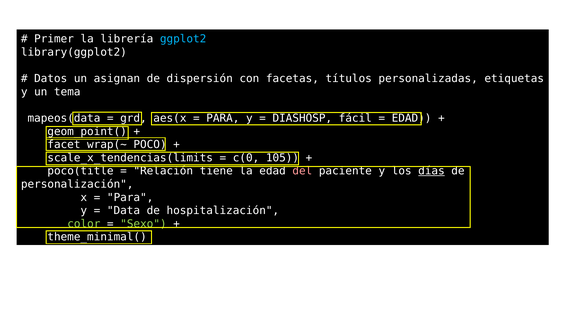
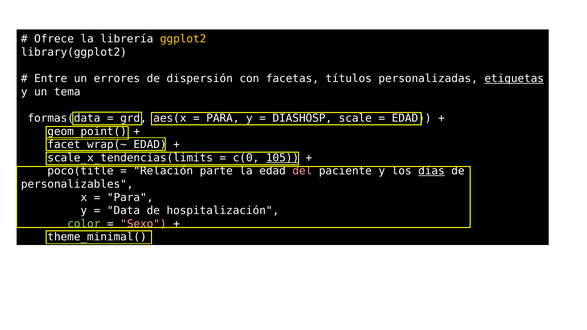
Primer: Primer -> Ofrece
ggplot2 colour: light blue -> yellow
Datos: Datos -> Entre
asignan: asignan -> errores
etiquetas underline: none -> present
mapeos(data: mapeos(data -> formas(data
fácil: fácil -> scale
facet_wrap(~ POCO: POCO -> EDAD
105 underline: none -> present
tiene: tiene -> parte
personalización: personalización -> personalizables
Sexo colour: light green -> pink
